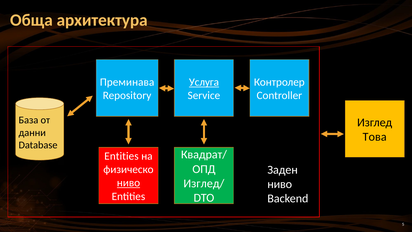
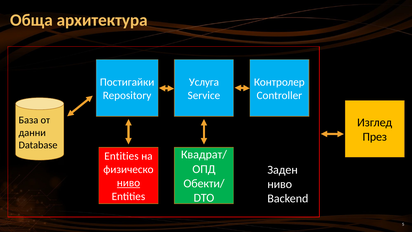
Преминава: Преминава -> Постигайки
Услуга underline: present -> none
Това: Това -> През
Изглед/: Изглед/ -> Обекти/
